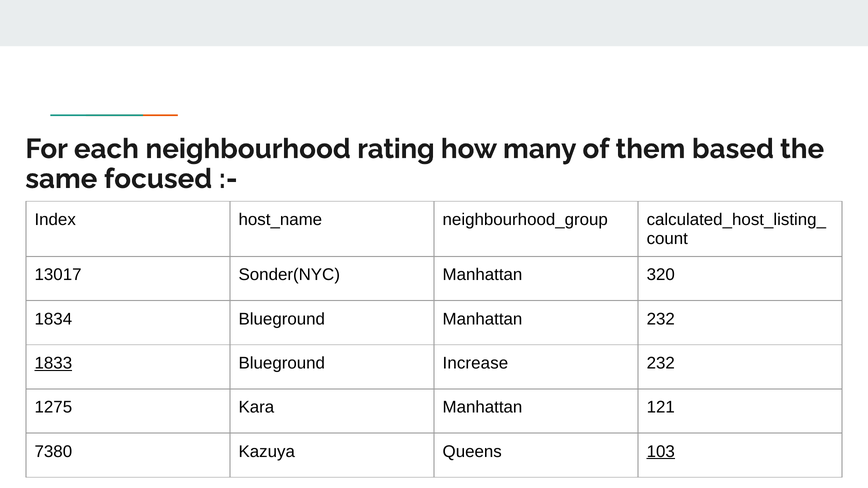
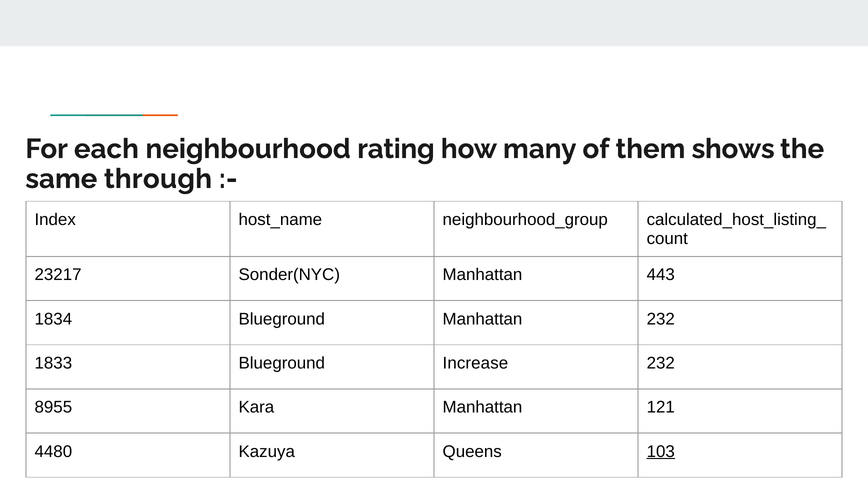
based: based -> shows
focused: focused -> through
13017: 13017 -> 23217
320: 320 -> 443
1833 underline: present -> none
1275: 1275 -> 8955
7380: 7380 -> 4480
